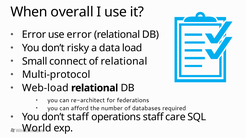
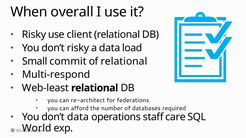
Error at (34, 35): Error -> Risky
use error: error -> client
connect: connect -> commit
Multi-protocol: Multi-protocol -> Multi-respond
Web-load: Web-load -> Web-least
don’t staff: staff -> data
